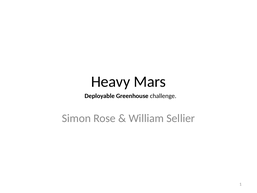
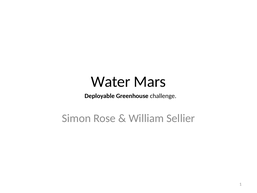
Heavy: Heavy -> Water
